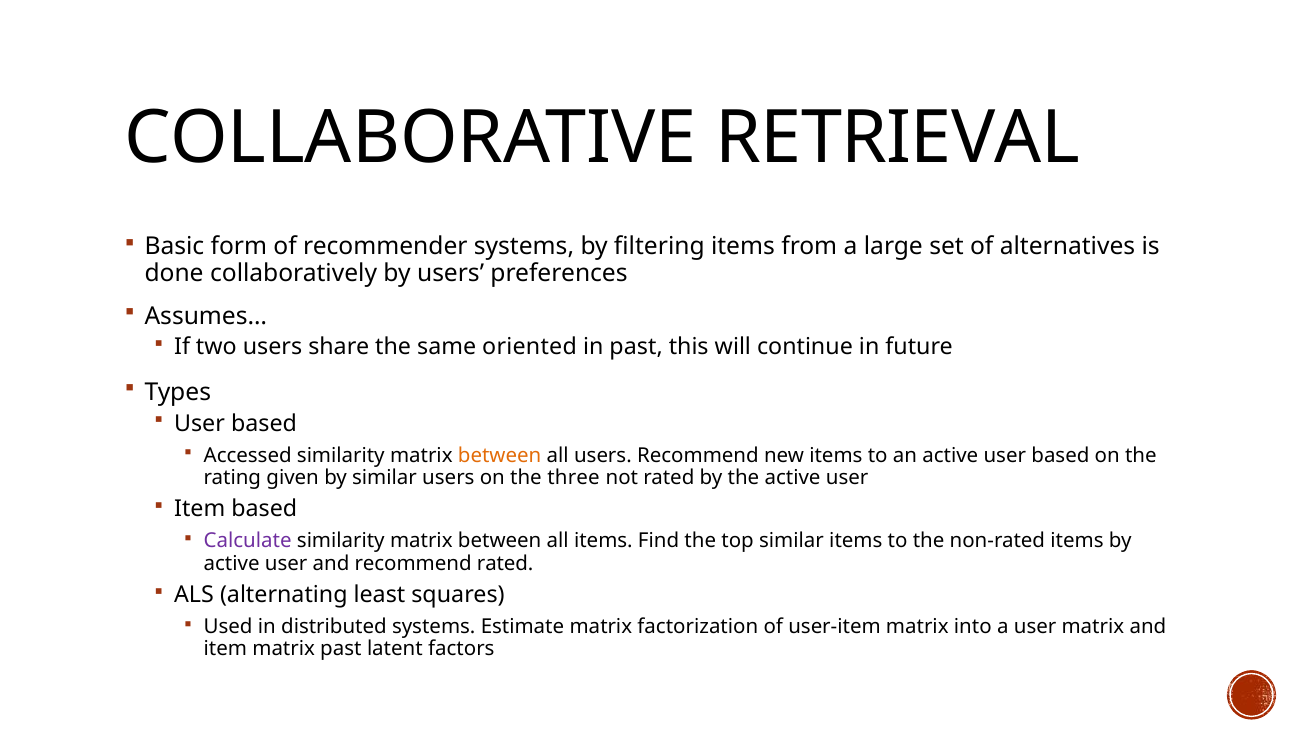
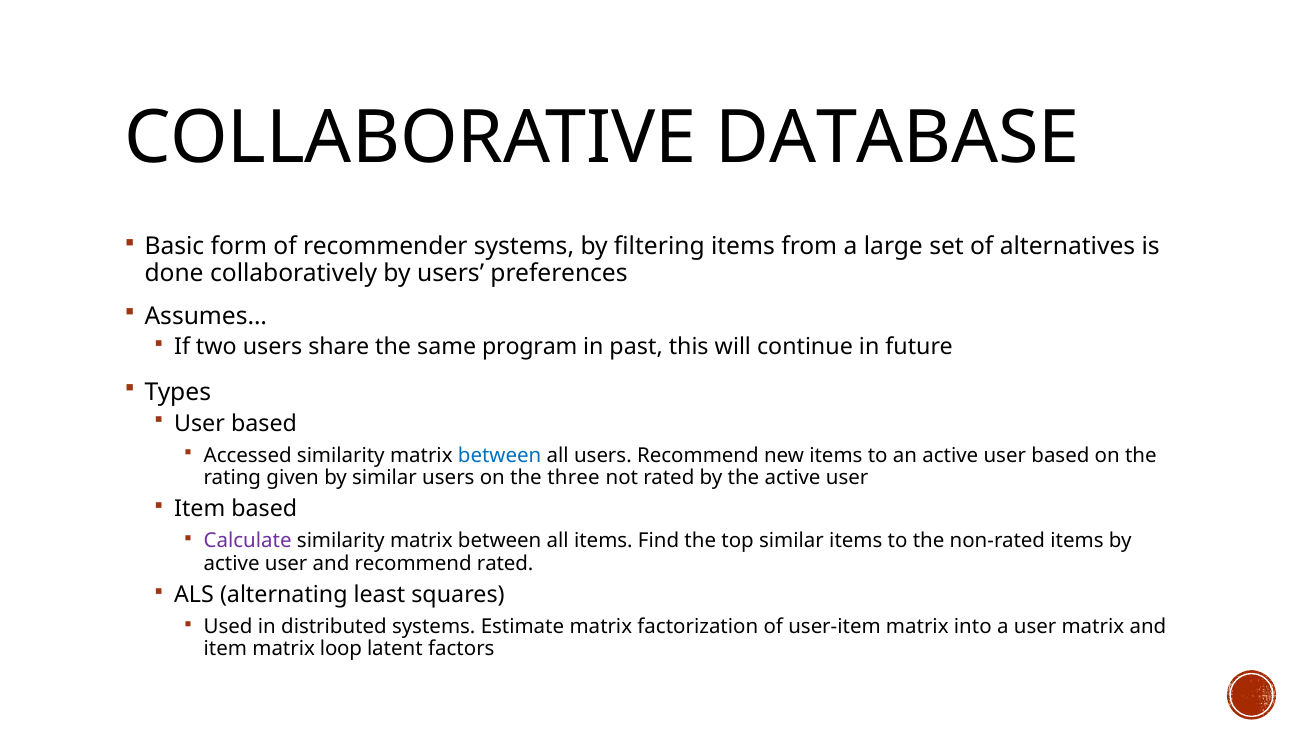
RETRIEVAL: RETRIEVAL -> DATABASE
oriented: oriented -> program
between at (500, 455) colour: orange -> blue
matrix past: past -> loop
